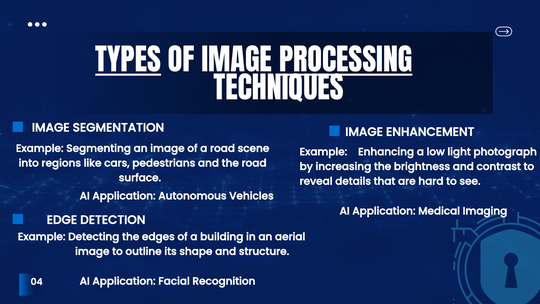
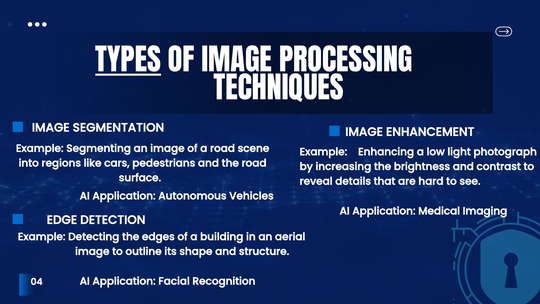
PROCESSING underline: present -> none
